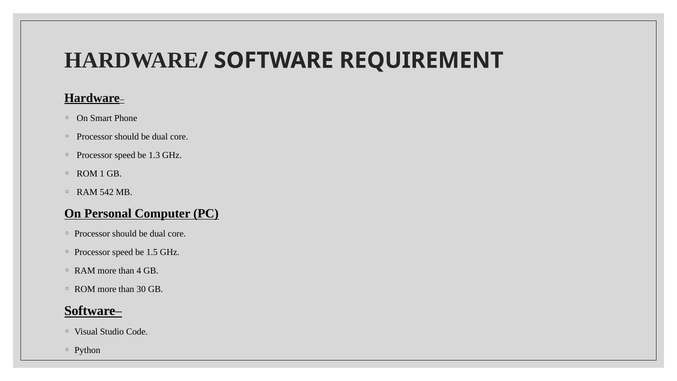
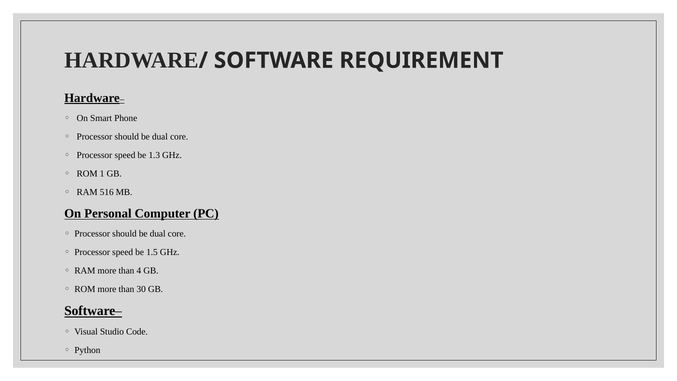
542: 542 -> 516
